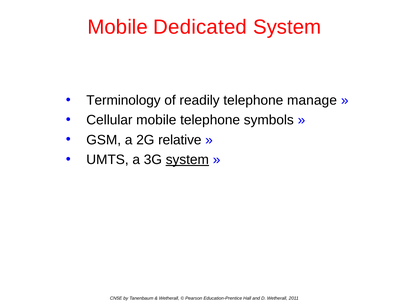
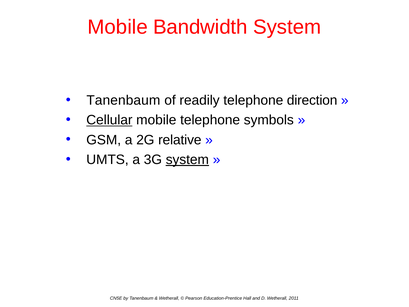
Dedicated: Dedicated -> Bandwidth
Terminology at (123, 100): Terminology -> Tanenbaum
manage: manage -> direction
Cellular underline: none -> present
